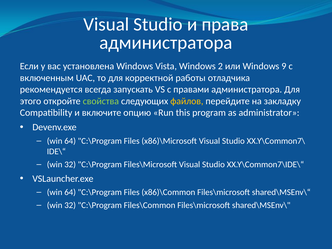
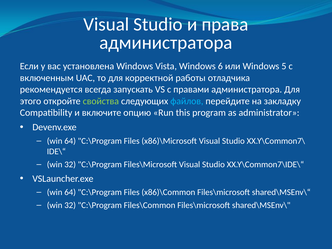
2: 2 -> 6
9: 9 -> 5
файлов colour: yellow -> light blue
